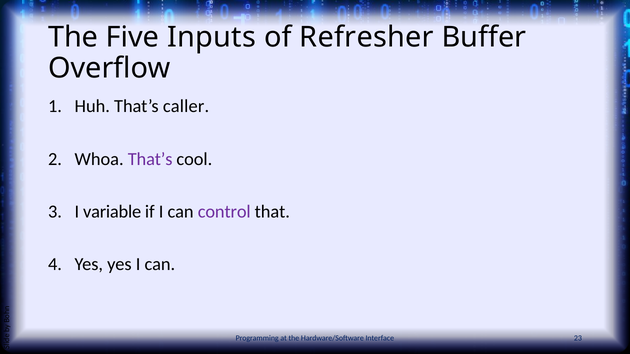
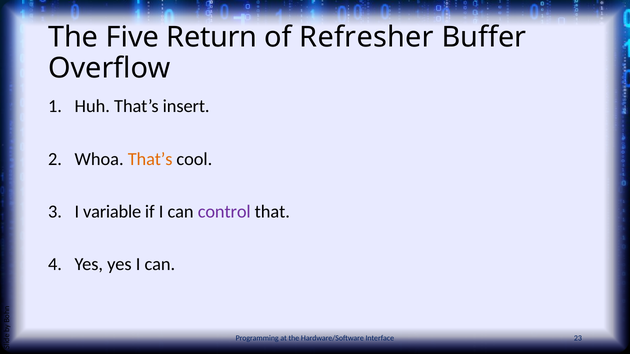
Inputs: Inputs -> Return
caller: caller -> insert
That’s at (150, 159) colour: purple -> orange
